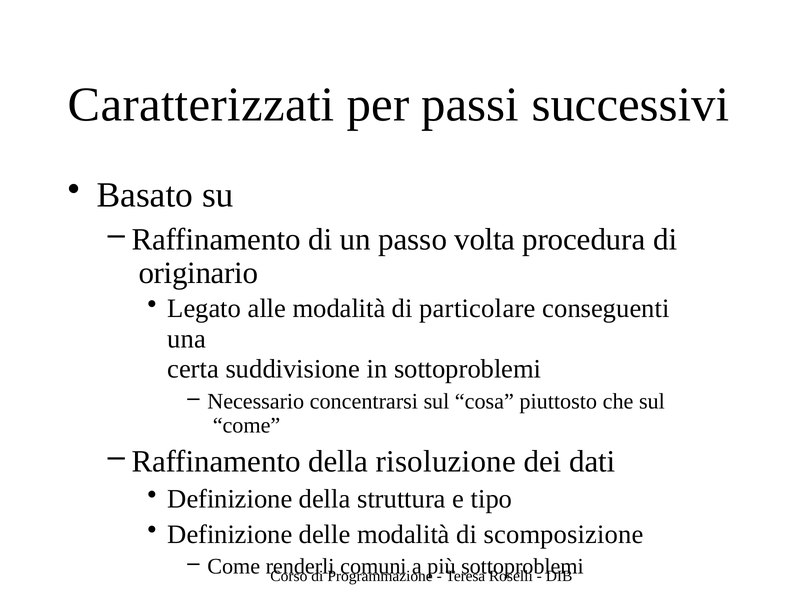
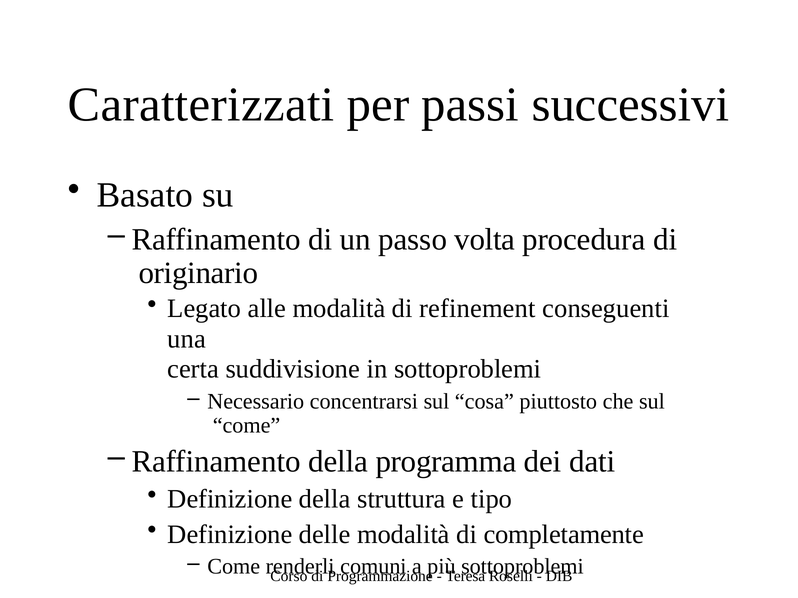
particolare: particolare -> refinement
risoluzione: risoluzione -> programma
scomposizione: scomposizione -> completamente
